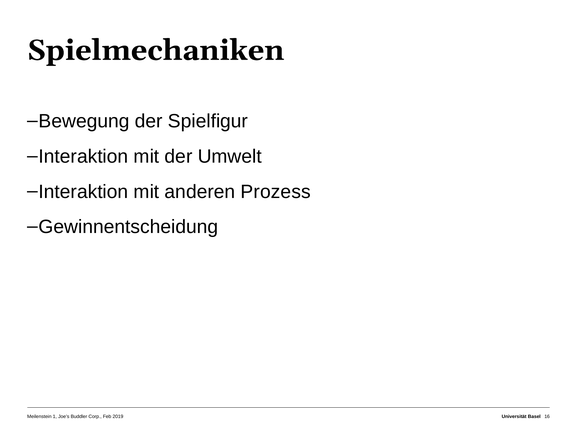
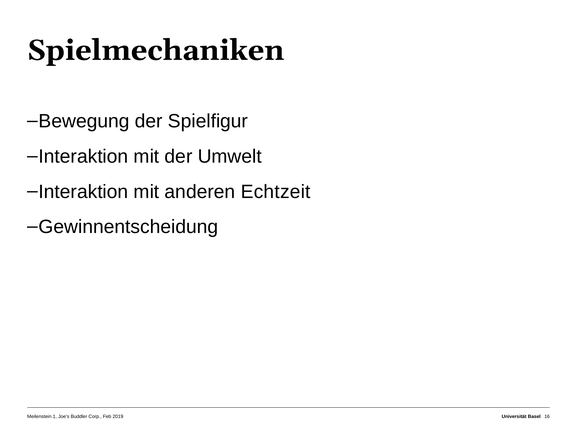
Prozess: Prozess -> Echtzeit
